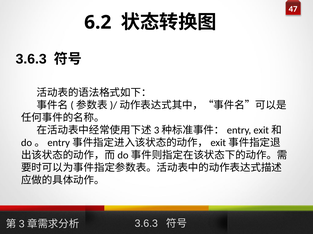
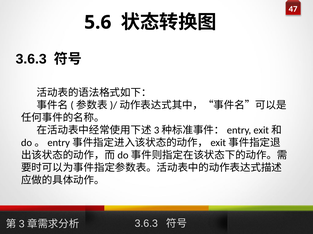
6.2: 6.2 -> 5.6
